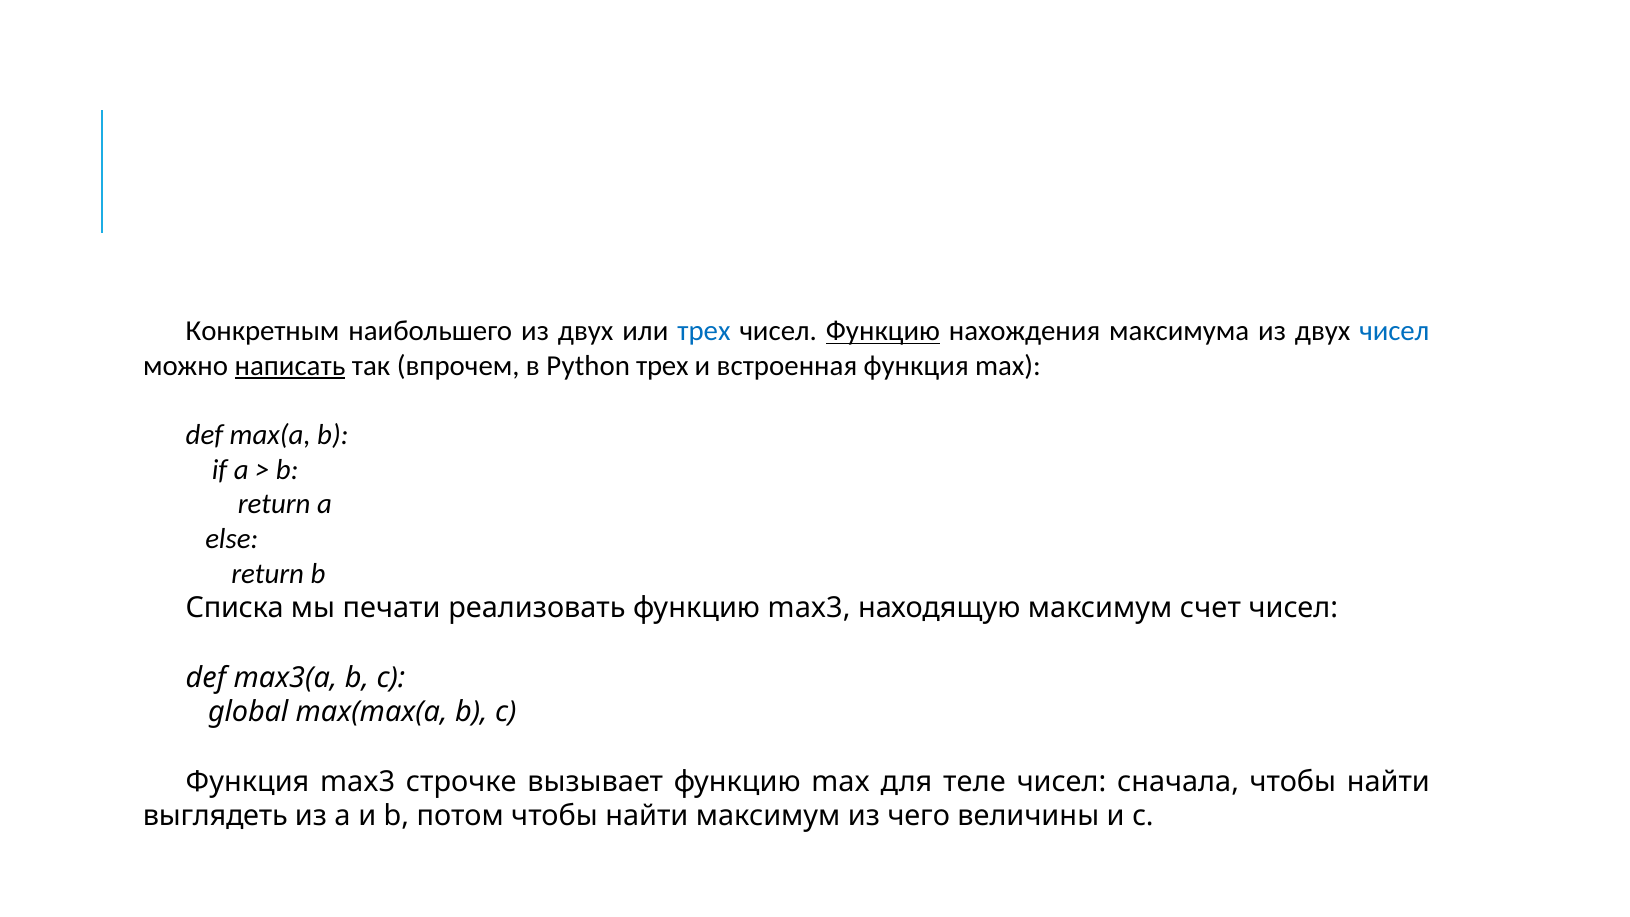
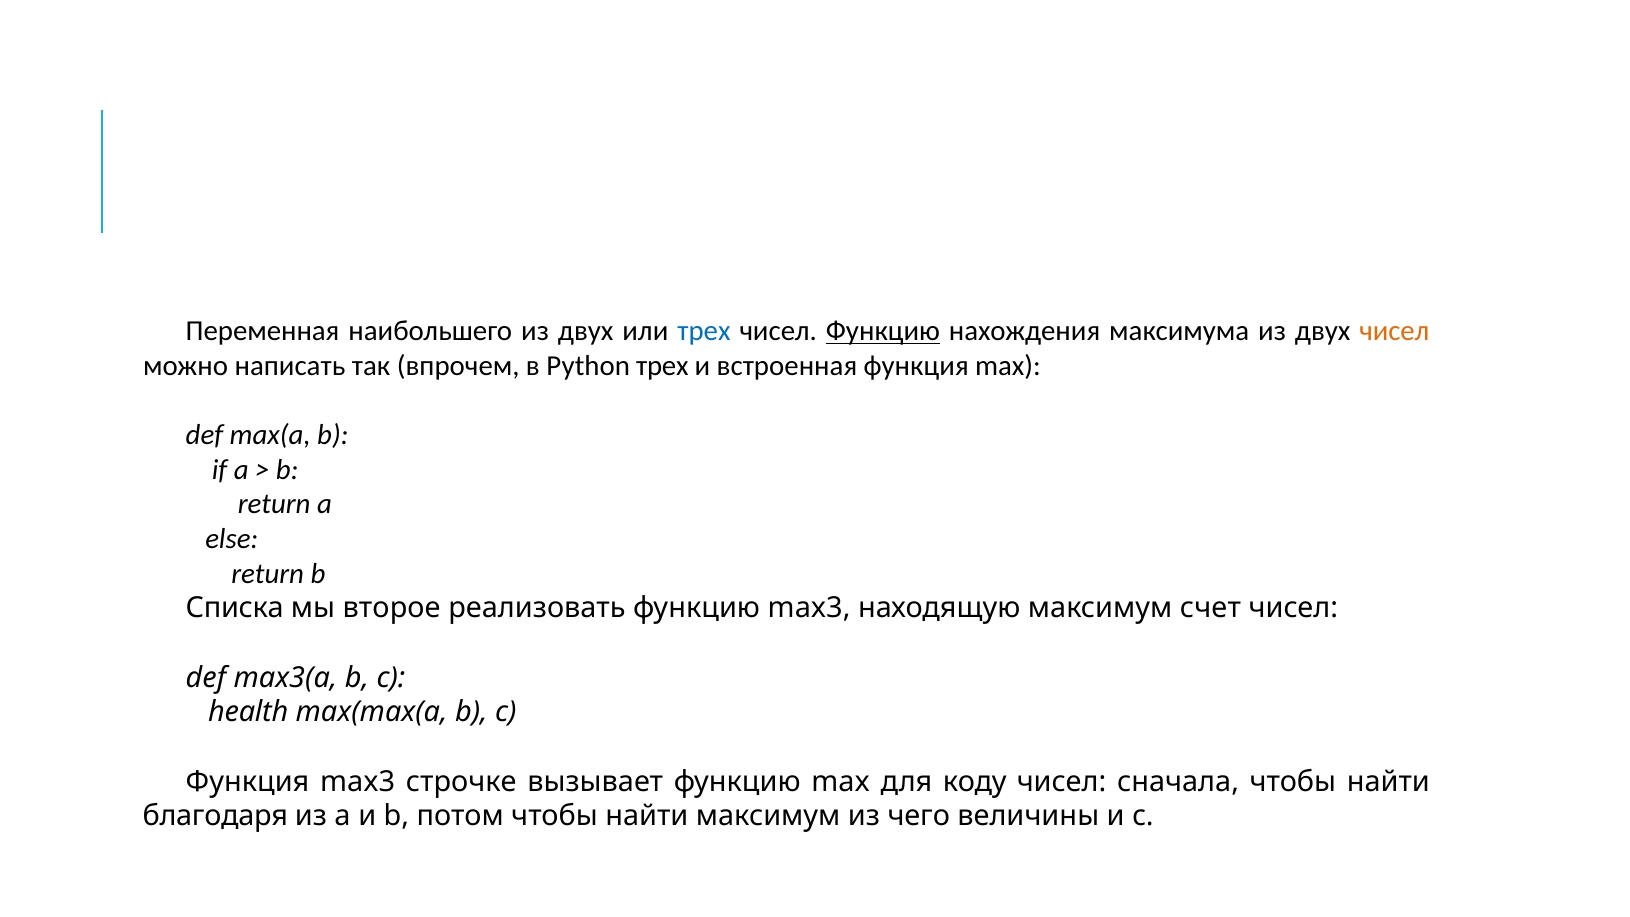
Конкретным: Конкретным -> Переменная
чисел at (1394, 331) colour: blue -> orange
написать underline: present -> none
печати: печати -> второе
global: global -> health
теле: теле -> коду
выглядеть: выглядеть -> благодаря
